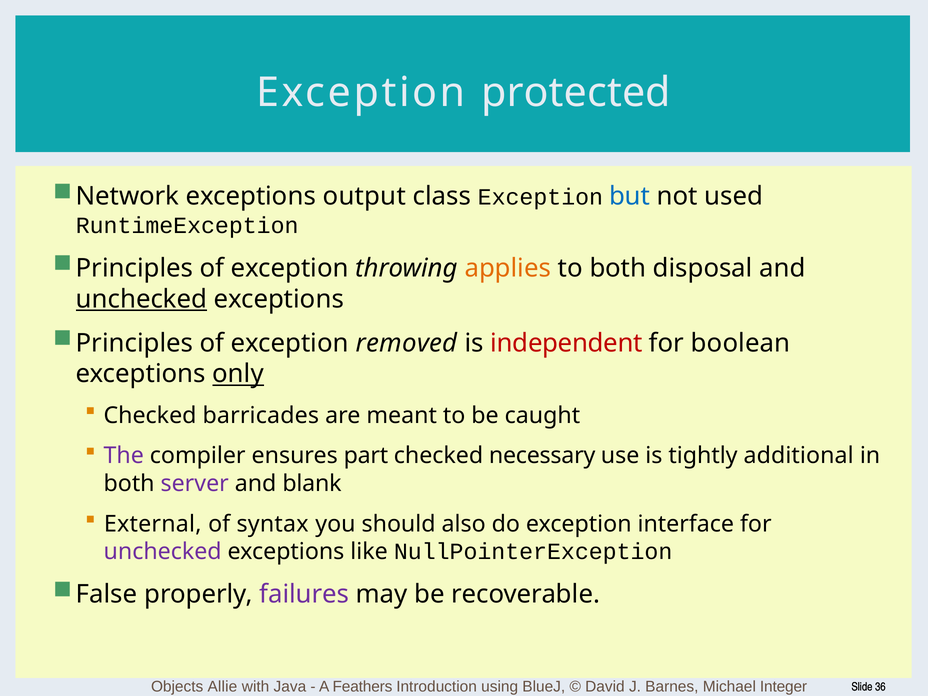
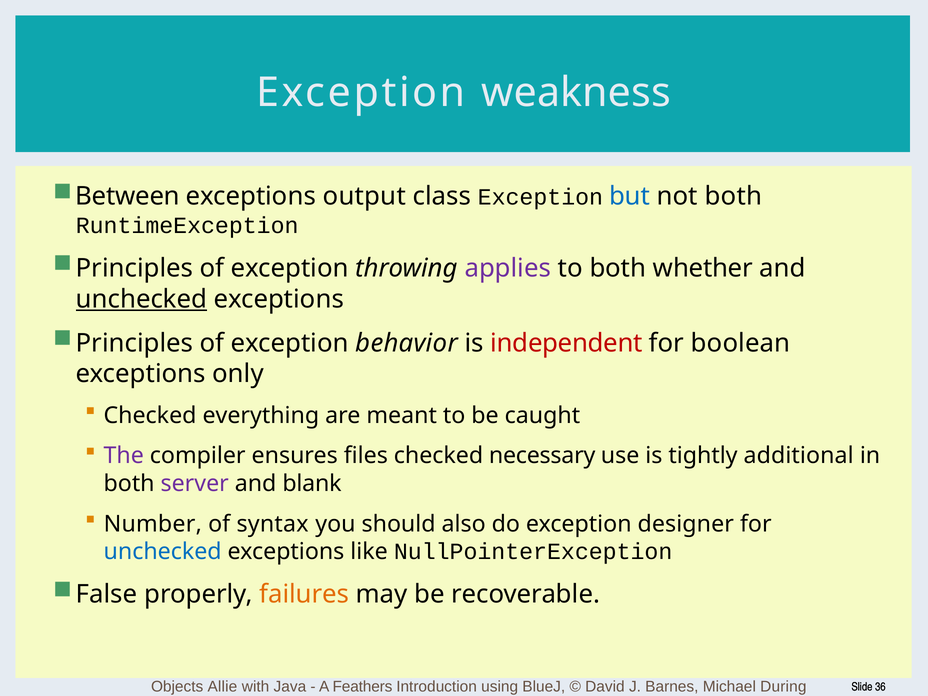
protected: protected -> weakness
Network: Network -> Between
not used: used -> both
applies colour: orange -> purple
disposal: disposal -> whether
removed: removed -> behavior
only underline: present -> none
barricades: barricades -> everything
part: part -> files
External: External -> Number
interface: interface -> designer
unchecked at (163, 552) colour: purple -> blue
failures colour: purple -> orange
Integer: Integer -> During
